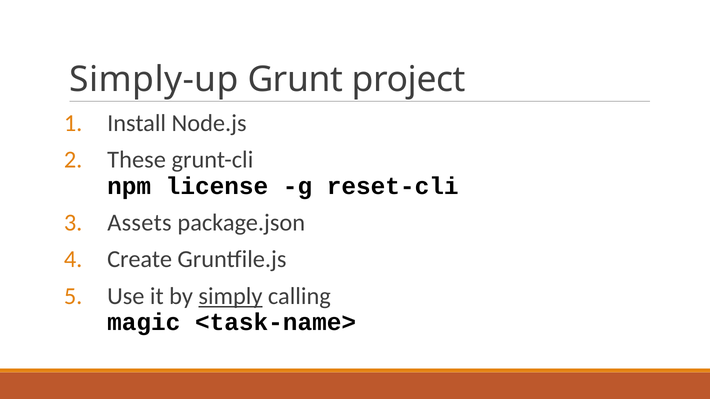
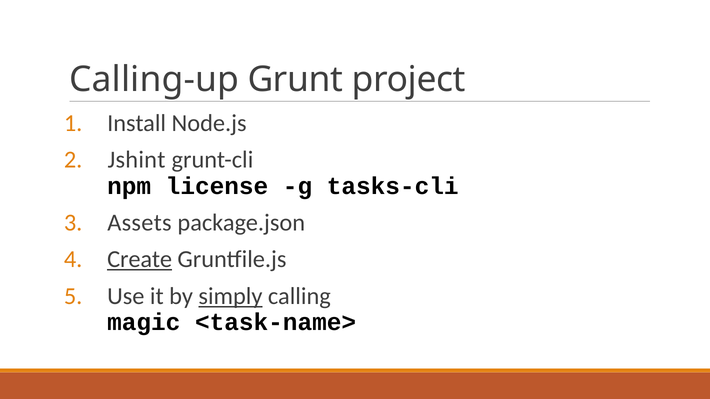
Simply-up: Simply-up -> Calling-up
These: These -> Jshint
reset-cli: reset-cli -> tasks-cli
Create underline: none -> present
